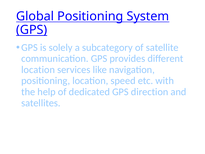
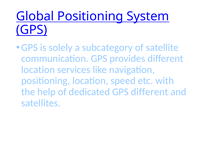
GPS direction: direction -> different
